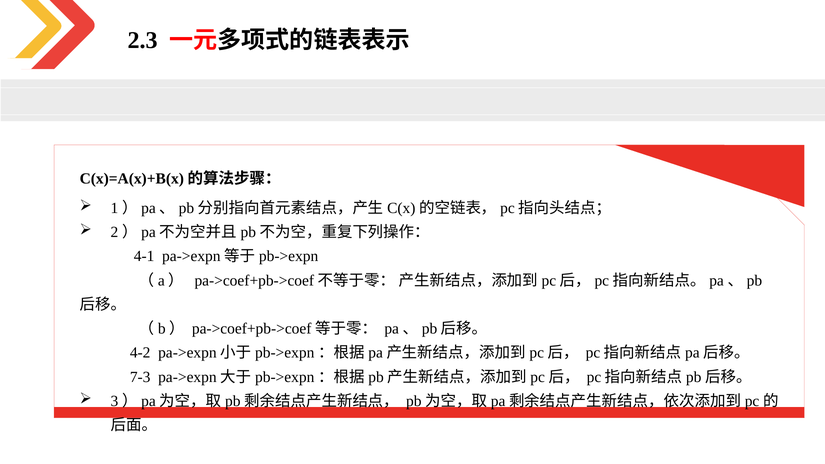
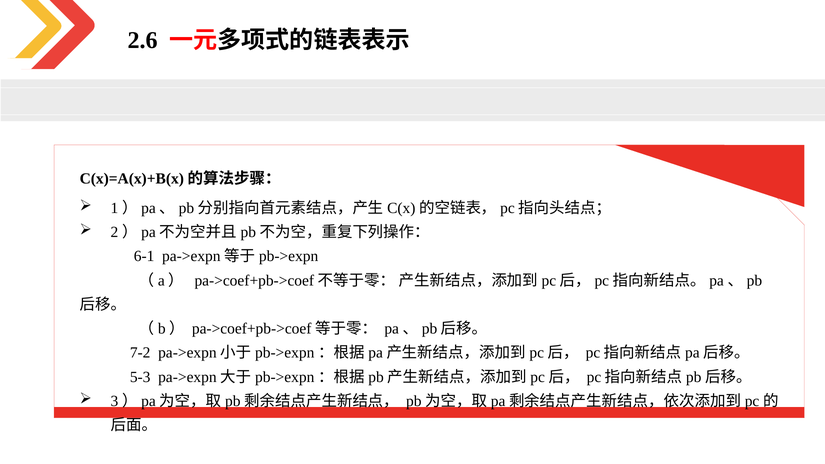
2.3: 2.3 -> 2.6
4-1: 4-1 -> 6-1
4-2: 4-2 -> 7-2
7-3: 7-3 -> 5-3
